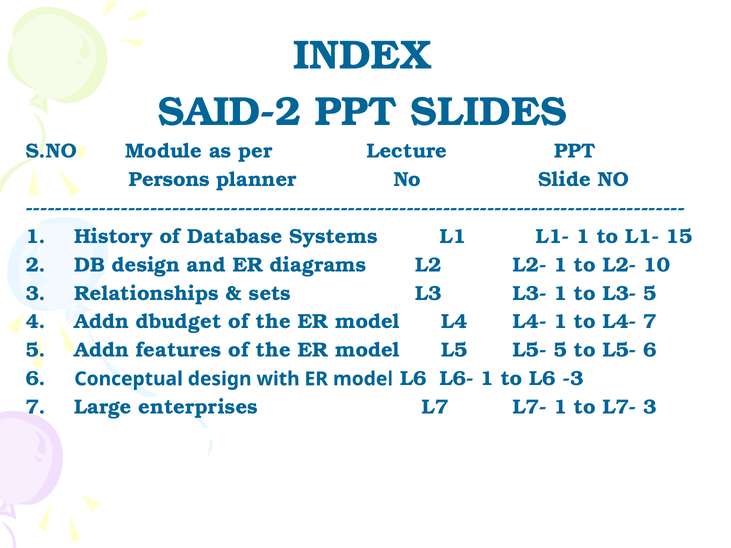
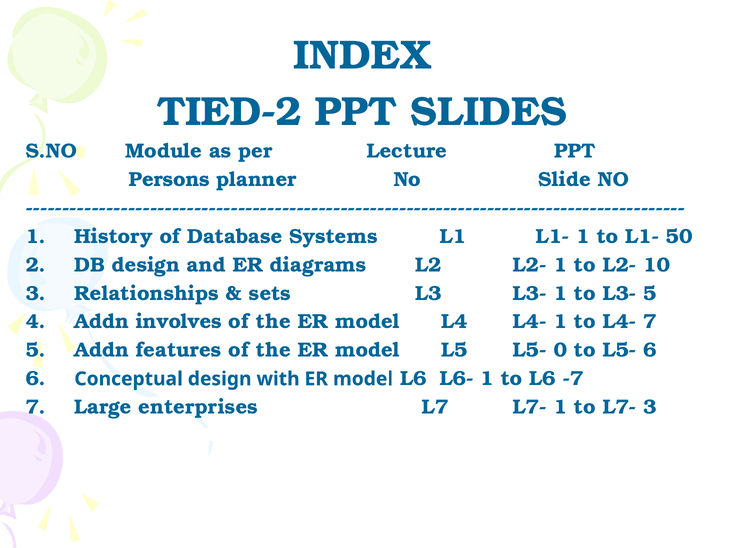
SAID-2: SAID-2 -> TIED-2
15: 15 -> 50
dbudget: dbudget -> involves
L5- 5: 5 -> 0
-3: -3 -> -7
